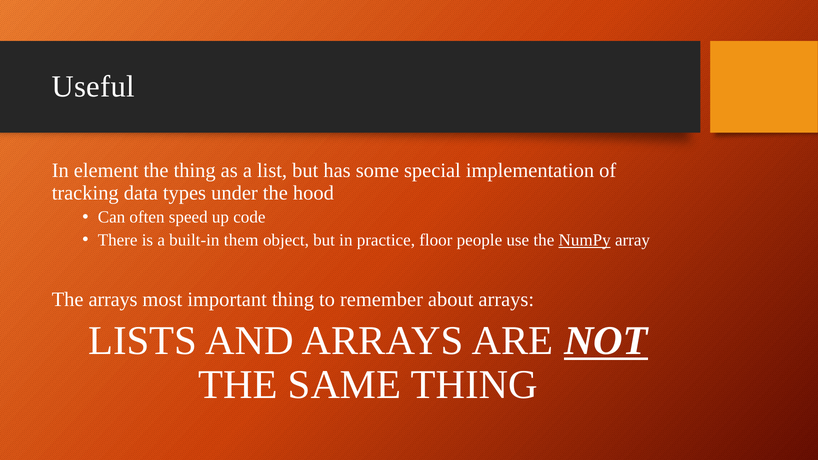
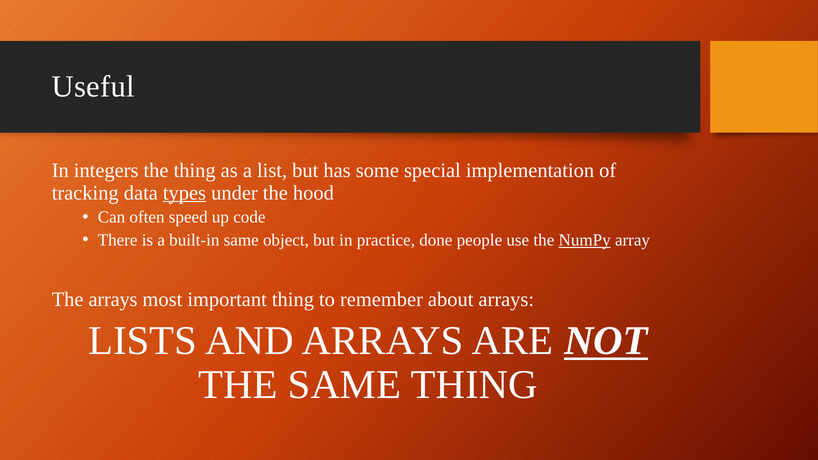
element: element -> integers
types underline: none -> present
built-in them: them -> same
floor: floor -> done
